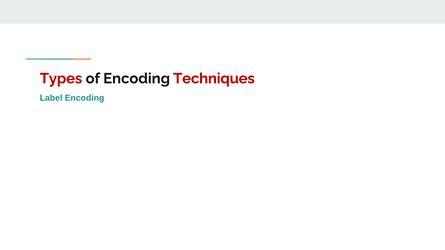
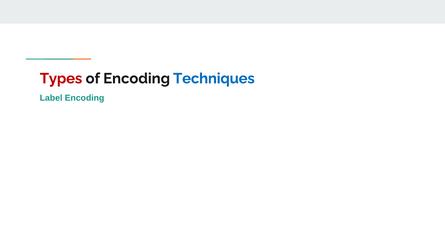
Techniques colour: red -> blue
